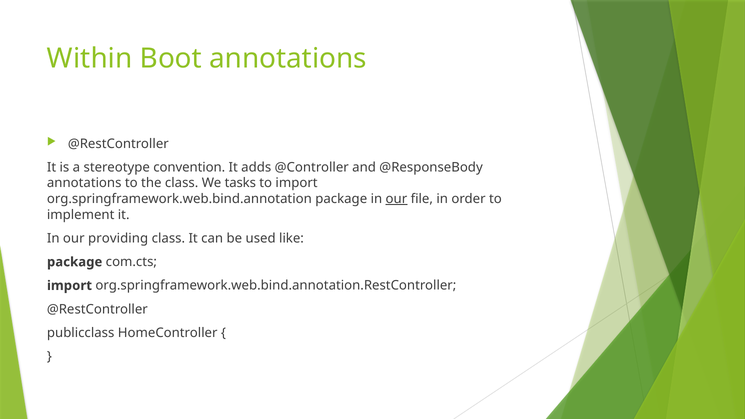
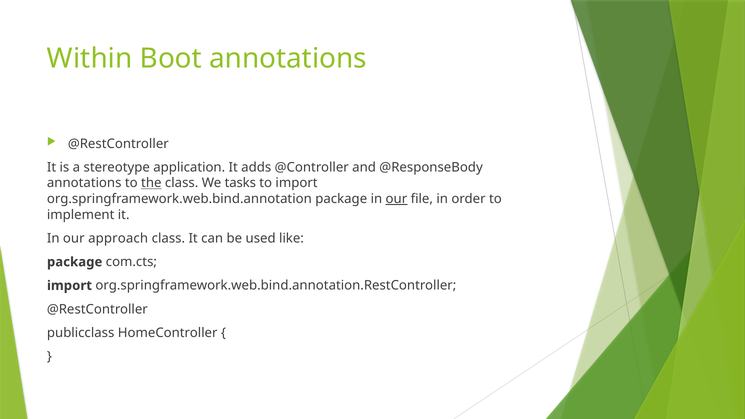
convention: convention -> application
the underline: none -> present
providing: providing -> approach
